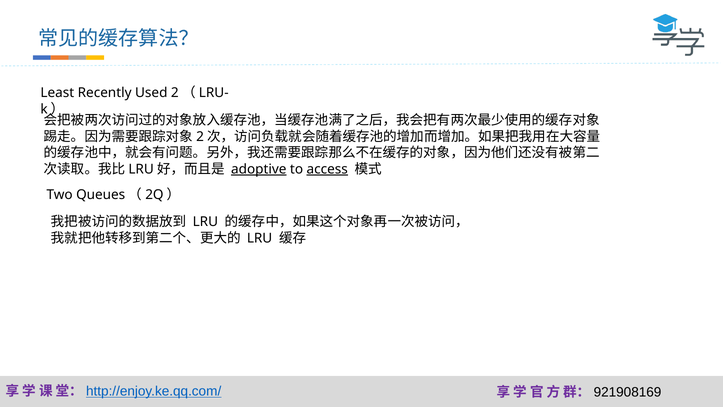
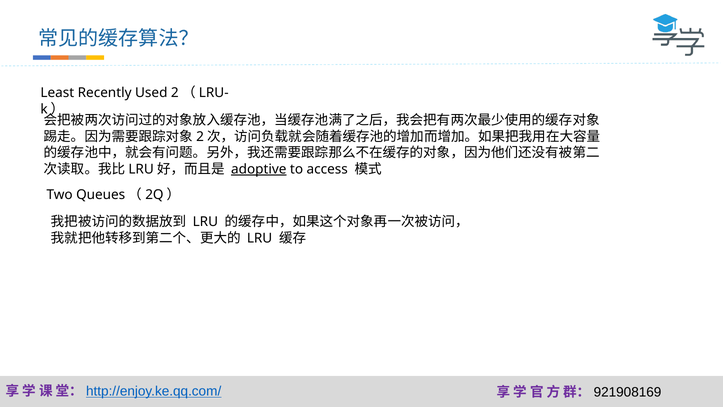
access underline: present -> none
